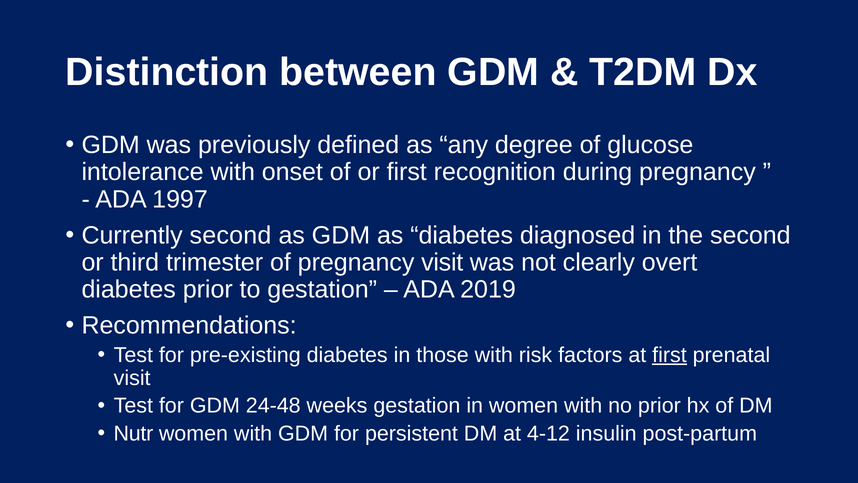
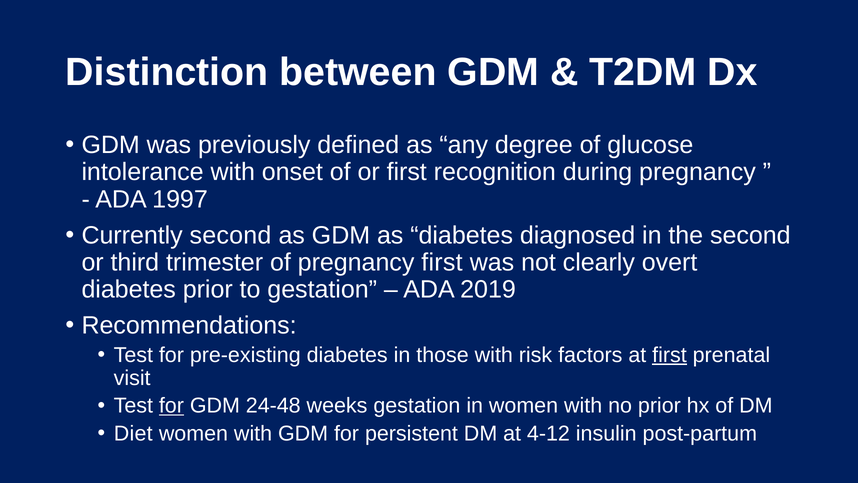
pregnancy visit: visit -> first
for at (171, 405) underline: none -> present
Nutr: Nutr -> Diet
